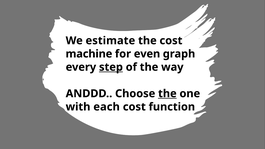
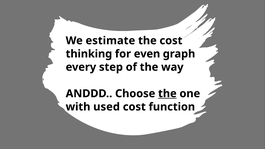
machine: machine -> thinking
step underline: present -> none
each: each -> used
